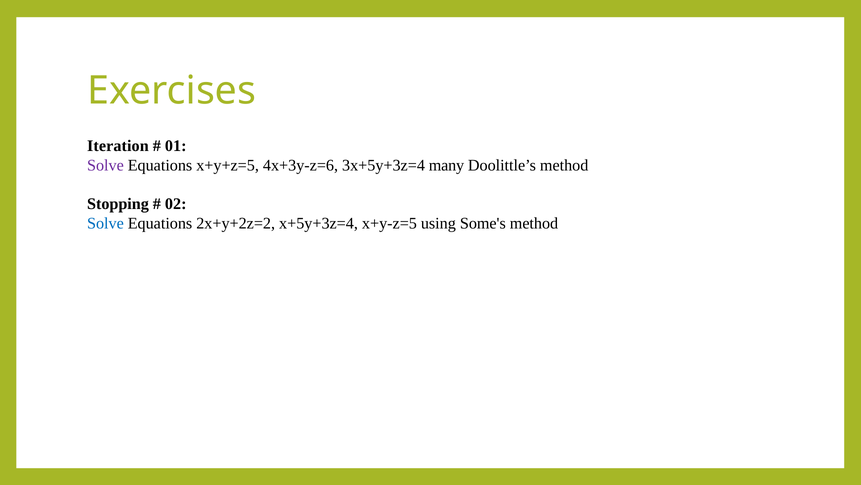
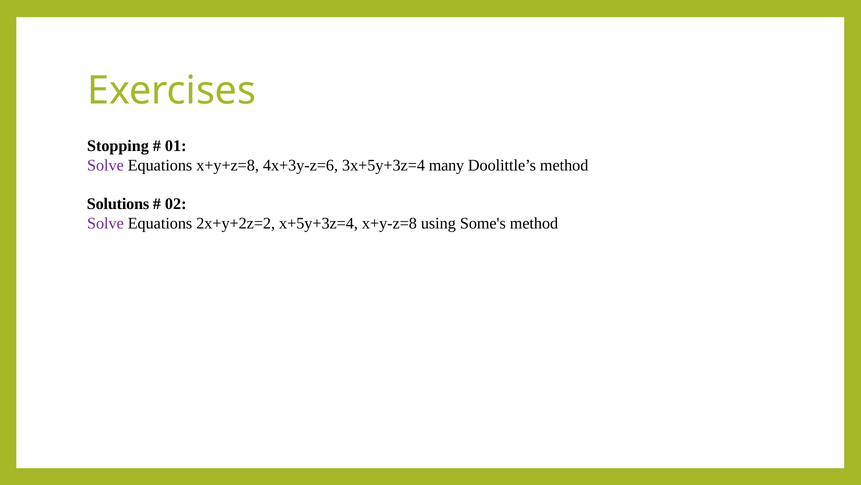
Iteration: Iteration -> Stopping
x+y+z=5: x+y+z=5 -> x+y+z=8
Stopping: Stopping -> Solutions
Solve at (105, 223) colour: blue -> purple
x+y-z=5: x+y-z=5 -> x+y-z=8
